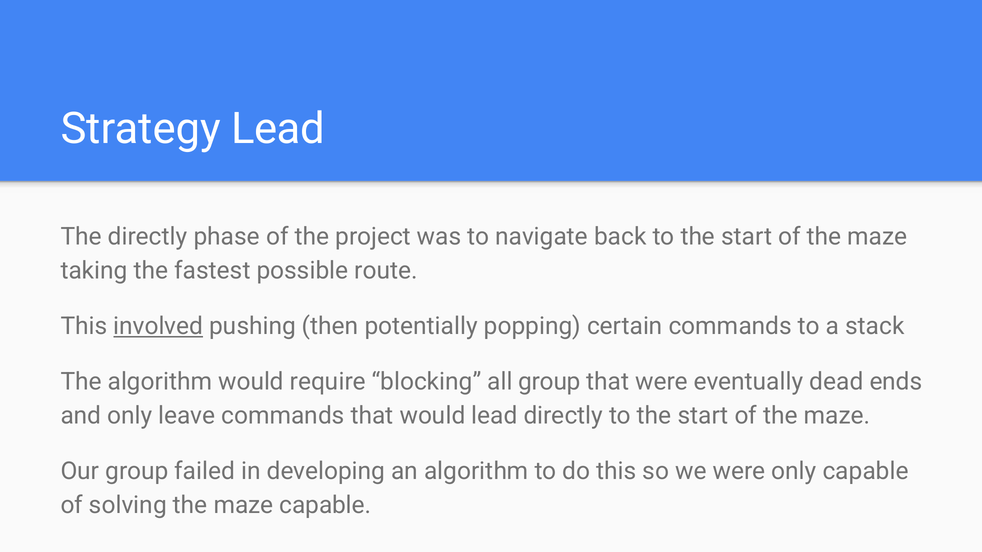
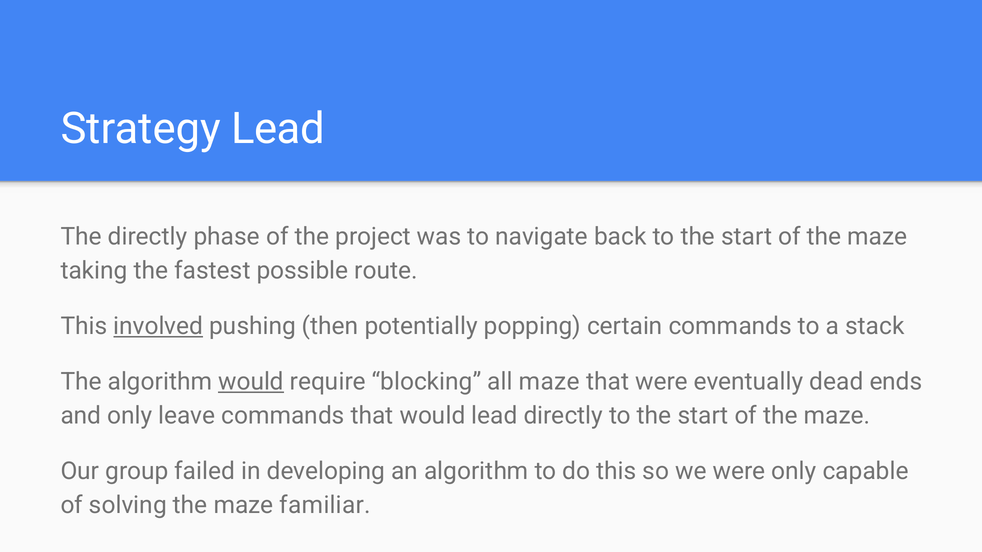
would at (251, 382) underline: none -> present
all group: group -> maze
maze capable: capable -> familiar
